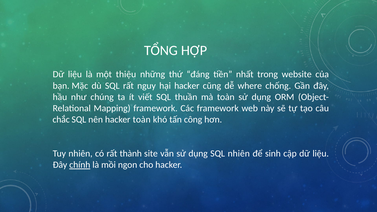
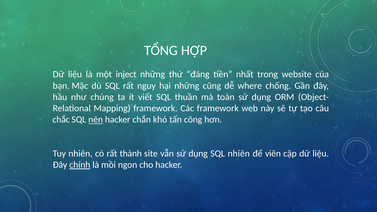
thiệu: thiệu -> inject
hại hacker: hacker -> những
nên underline: none -> present
hacker toàn: toàn -> chắn
sinh: sinh -> viên
